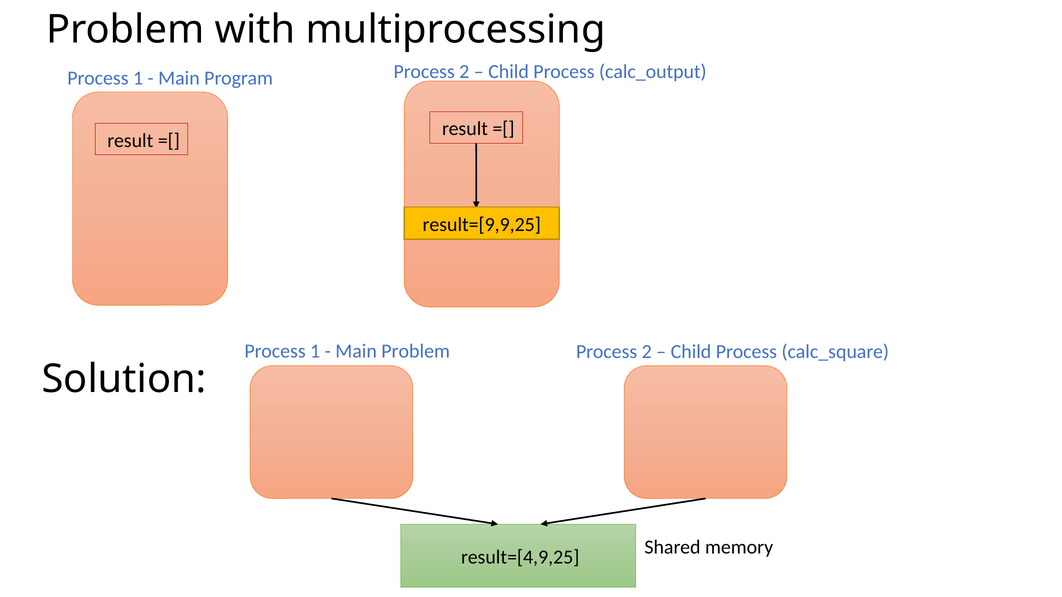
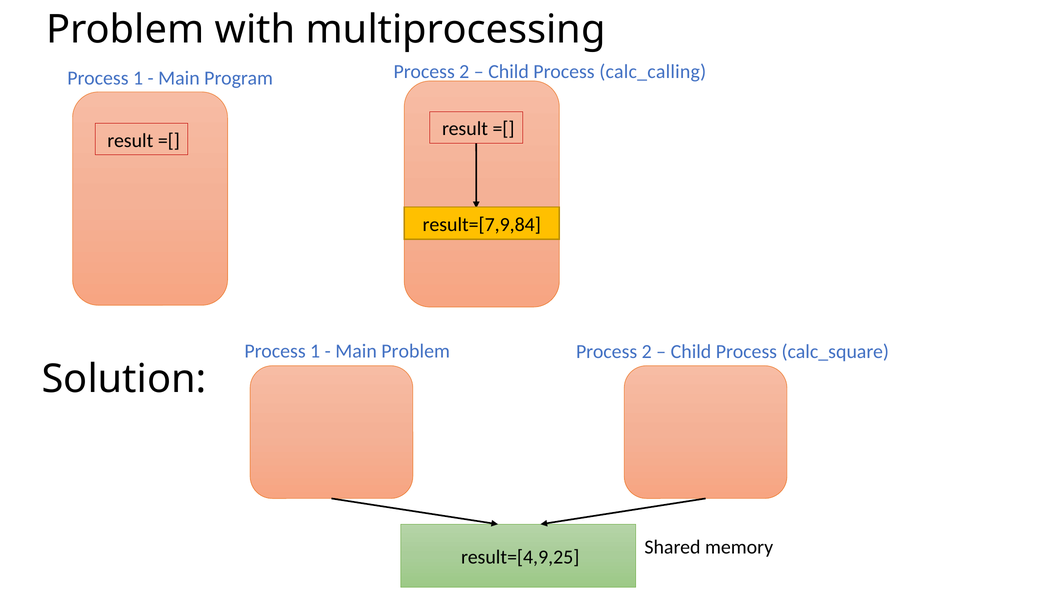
calc_output: calc_output -> calc_calling
result=[9,9,25: result=[9,9,25 -> result=[7,9,84
